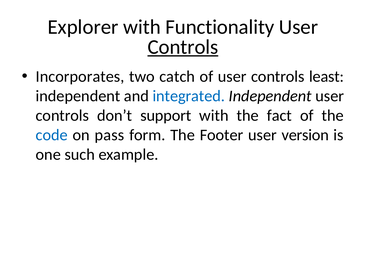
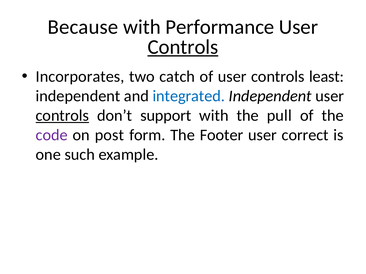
Explorer: Explorer -> Because
Functionality: Functionality -> Performance
controls at (62, 116) underline: none -> present
fact: fact -> pull
code colour: blue -> purple
pass: pass -> post
version: version -> correct
